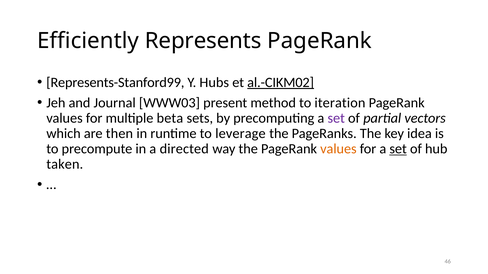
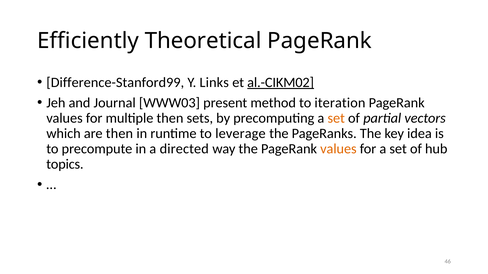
Represents: Represents -> Theoretical
Represents-Stanford99: Represents-Stanford99 -> Difference-Stanford99
Hubs: Hubs -> Links
multiple beta: beta -> then
set at (336, 118) colour: purple -> orange
set at (398, 149) underline: present -> none
taken: taken -> topics
